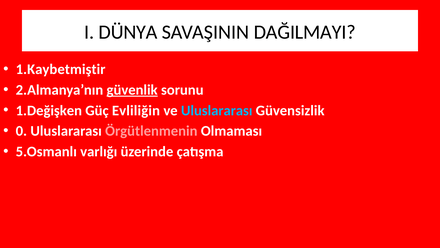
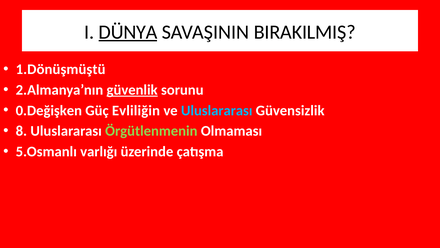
DÜNYA underline: none -> present
DAĞILMAYI: DAĞILMAYI -> BIRAKILMIŞ
1.Kaybetmiştir: 1.Kaybetmiştir -> 1.Dönüşmüştü
1.Değişken: 1.Değişken -> 0.Değişken
0: 0 -> 8
Örgütlenmenin colour: pink -> light green
